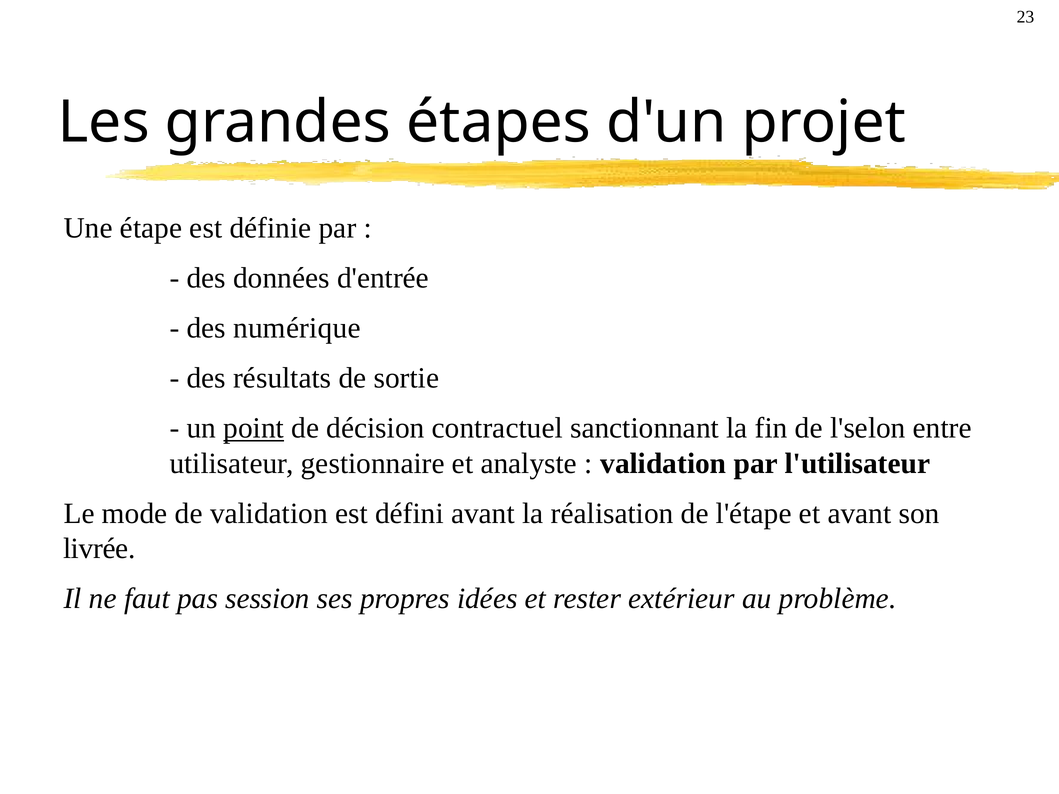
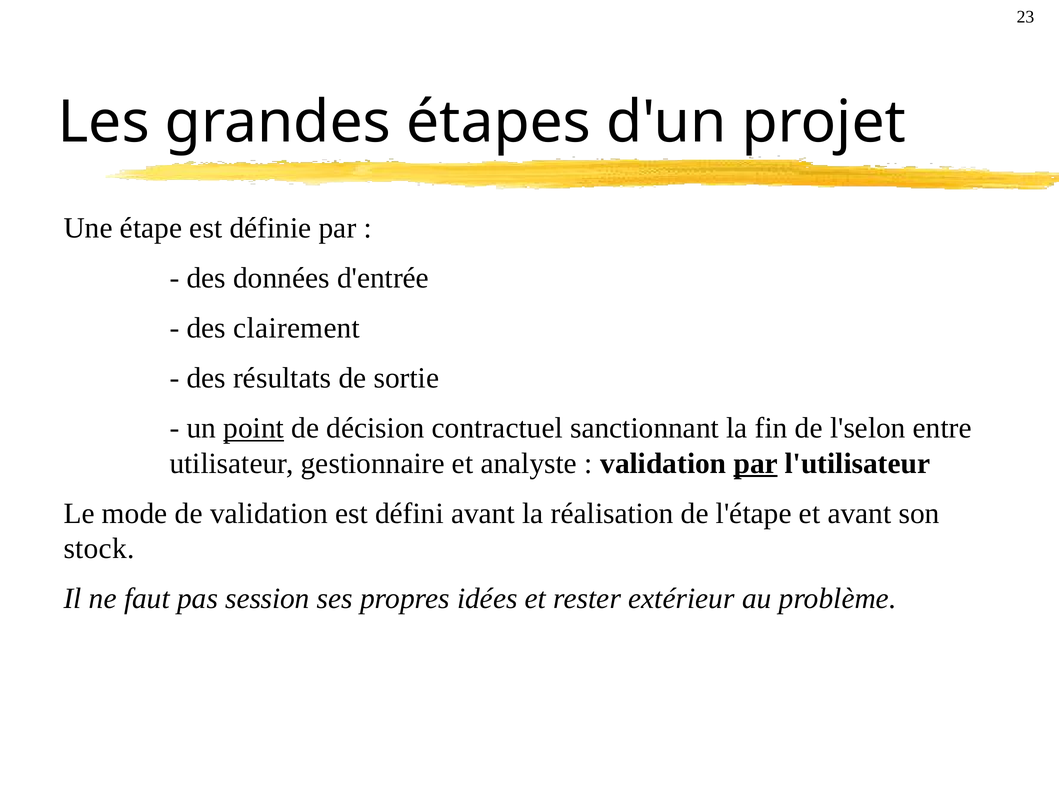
numérique: numérique -> clairement
par at (756, 463) underline: none -> present
livrée: livrée -> stock
